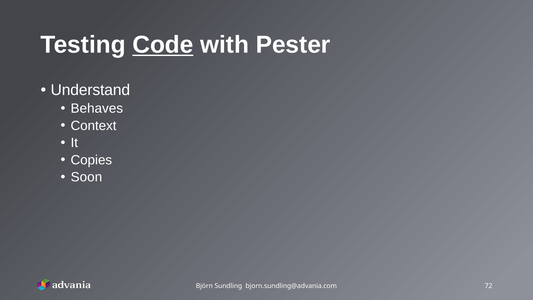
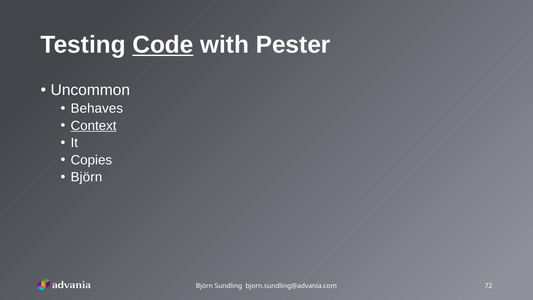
Understand: Understand -> Uncommon
Context underline: none -> present
Soon at (86, 177): Soon -> Björn
